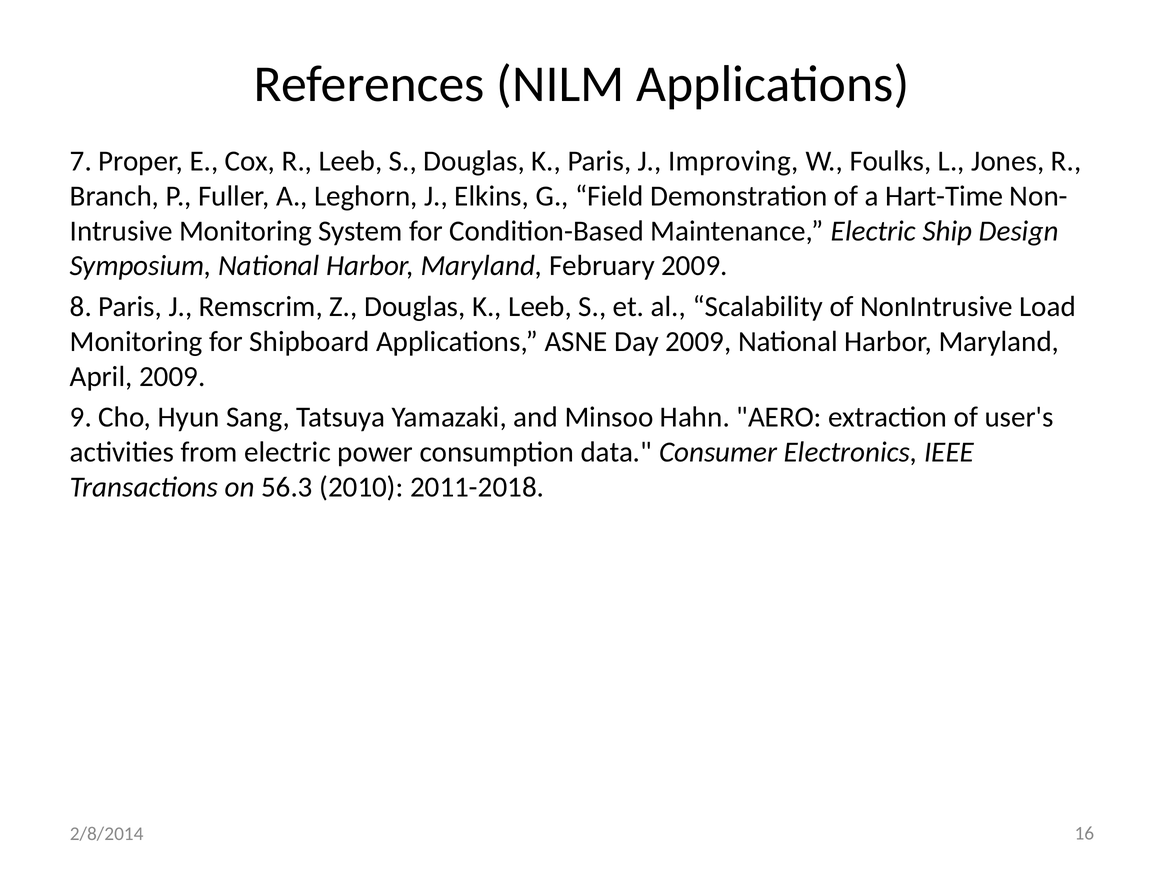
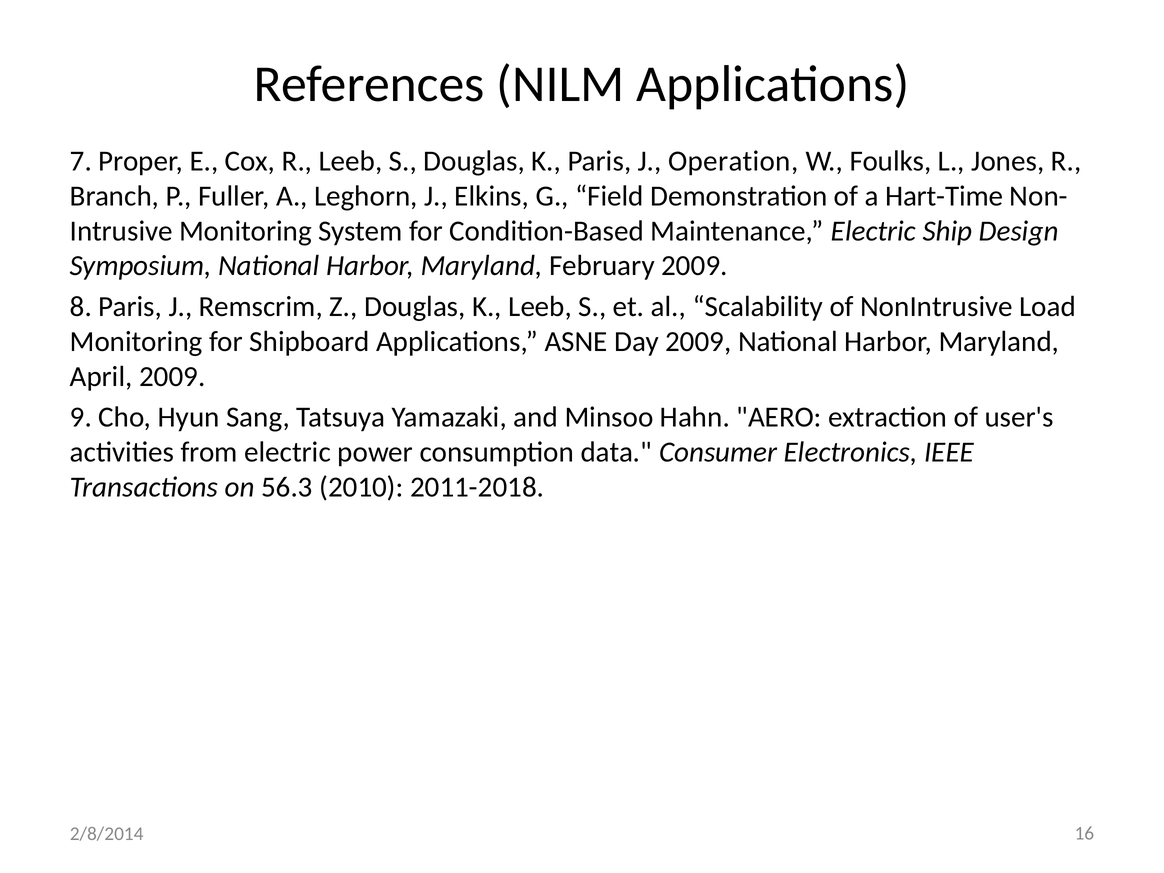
Improving: Improving -> Operation
